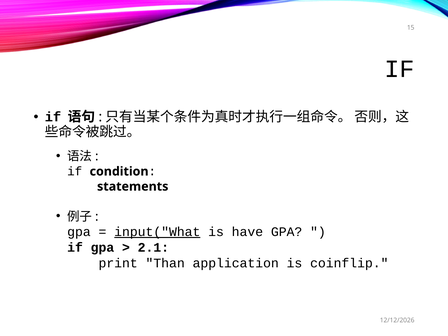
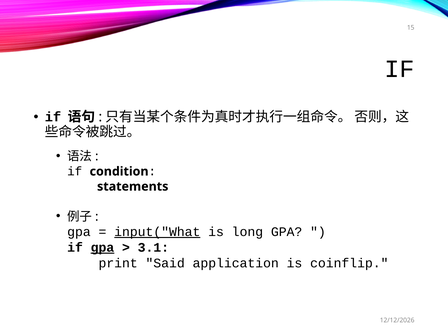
have: have -> long
gpa at (102, 248) underline: none -> present
2.1: 2.1 -> 3.1
Than: Than -> Said
